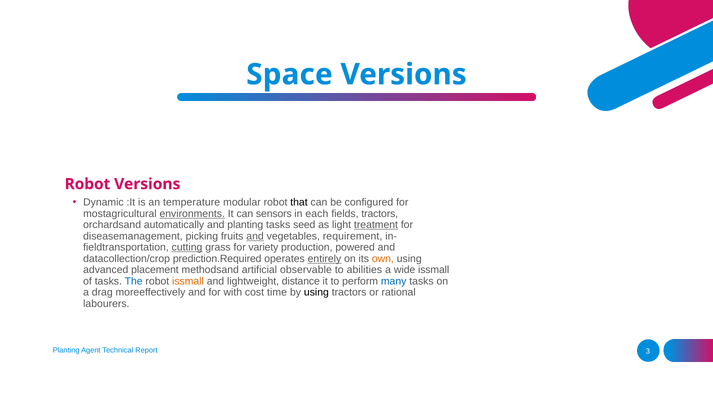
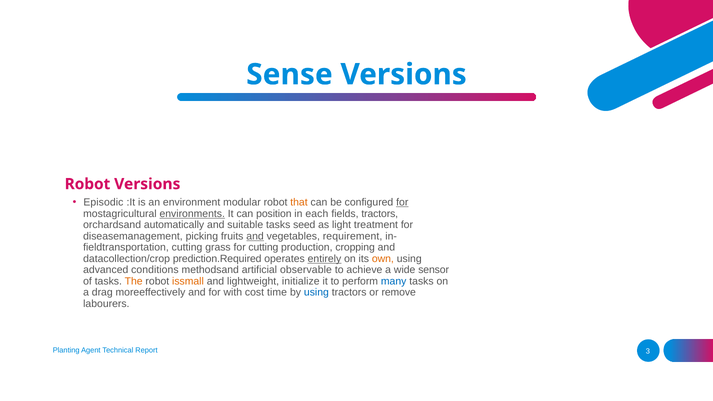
Space: Space -> Sense
Dynamic: Dynamic -> Episodic
temperature: temperature -> environment
that colour: black -> orange
for at (402, 202) underline: none -> present
sensors: sensors -> position
and planting: planting -> suitable
treatment underline: present -> none
cutting at (187, 247) underline: present -> none
for variety: variety -> cutting
powered: powered -> cropping
placement: placement -> conditions
abilities: abilities -> achieve
wide issmall: issmall -> sensor
The colour: blue -> orange
distance: distance -> initialize
using at (316, 292) colour: black -> blue
rational: rational -> remove
